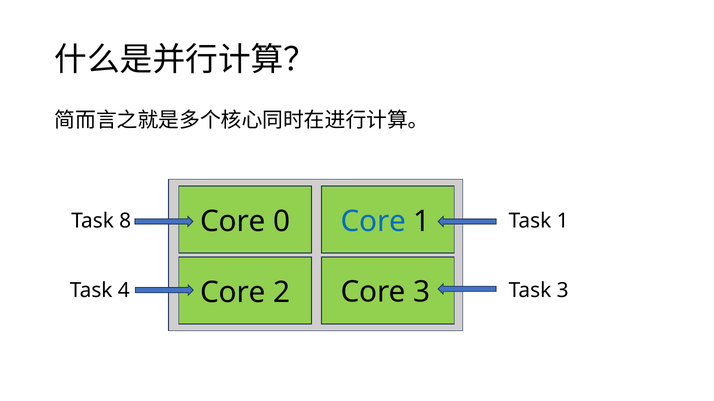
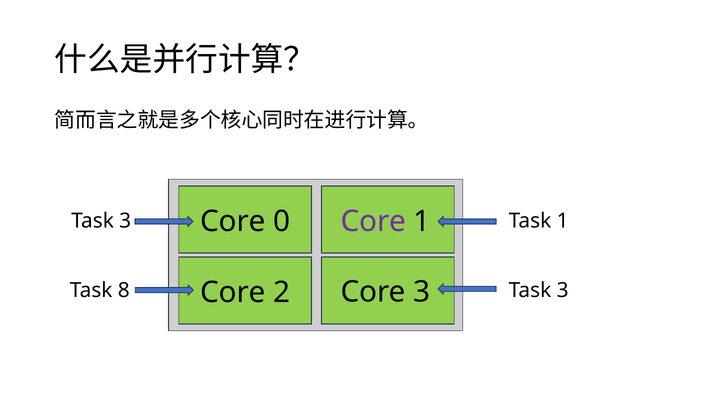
Core at (373, 222) colour: blue -> purple
8 at (125, 221): 8 -> 3
4: 4 -> 8
